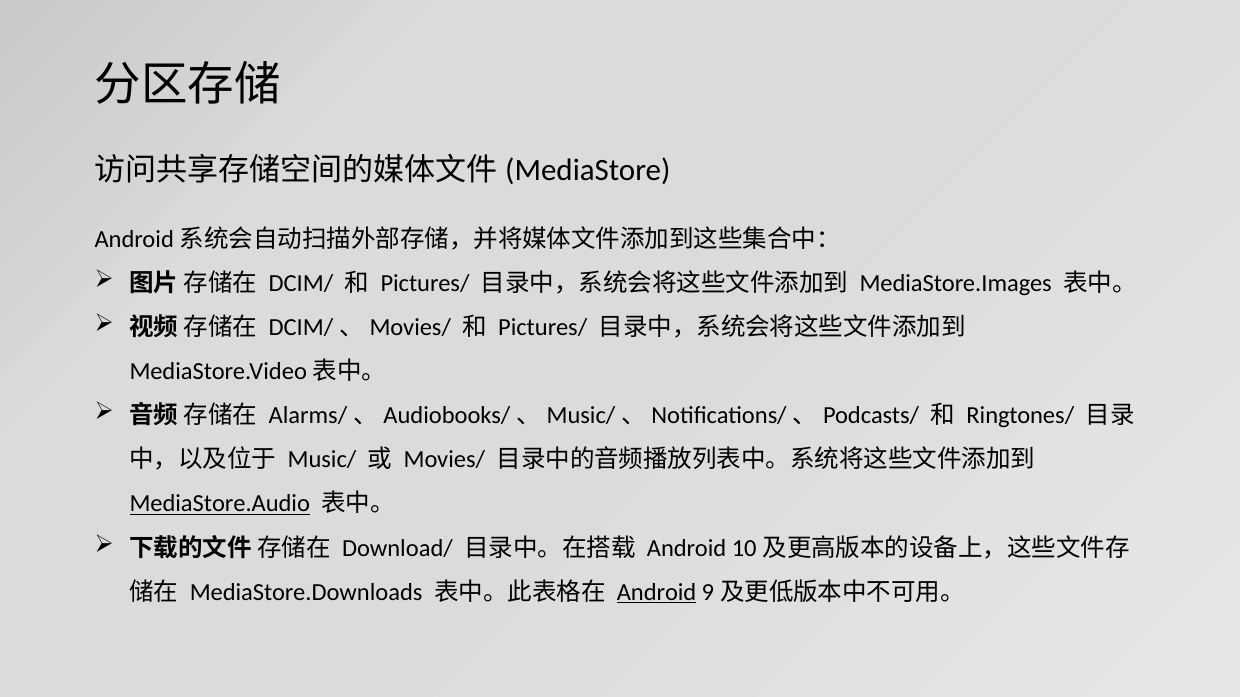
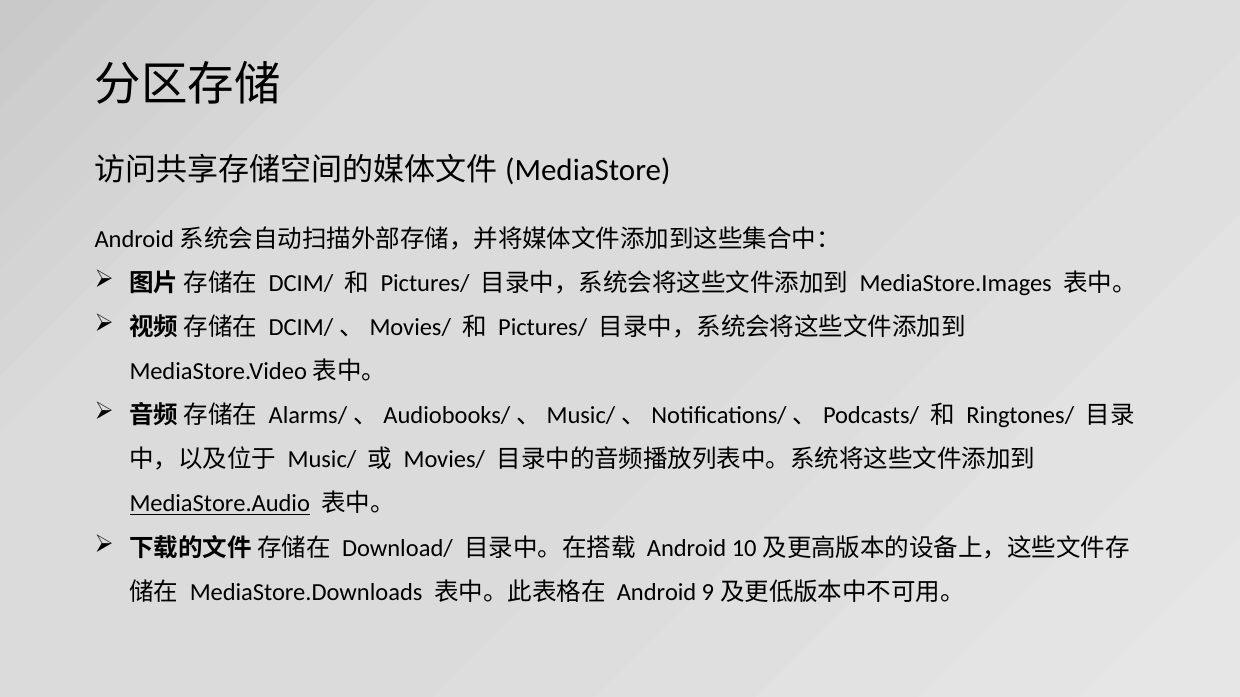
Android at (657, 593) underline: present -> none
